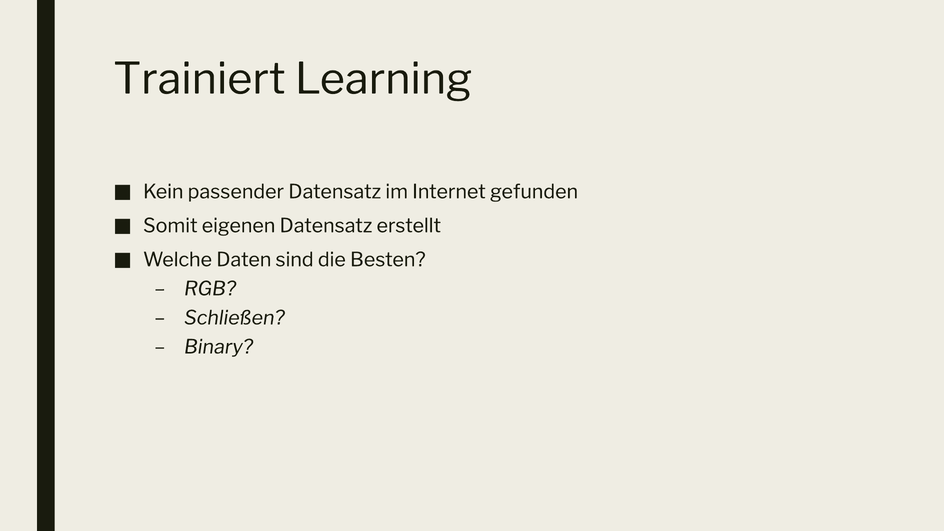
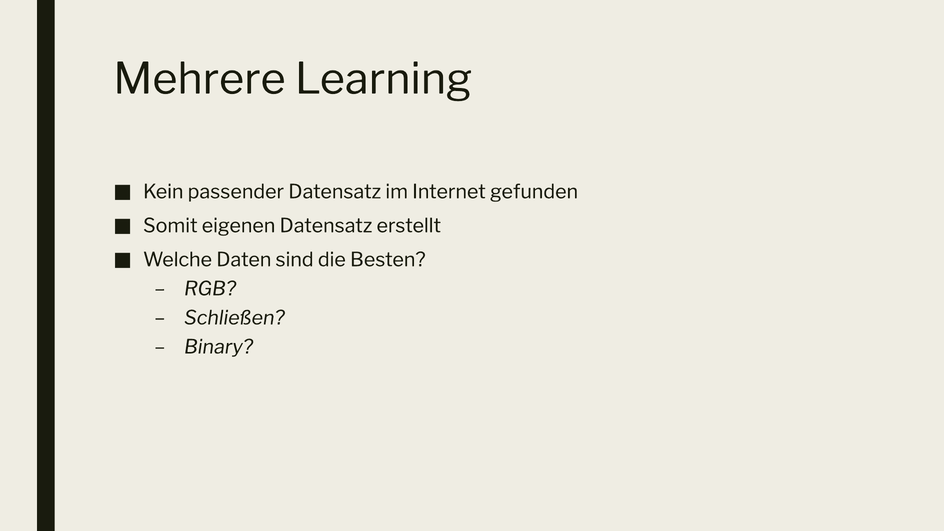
Trainiert: Trainiert -> Mehrere
